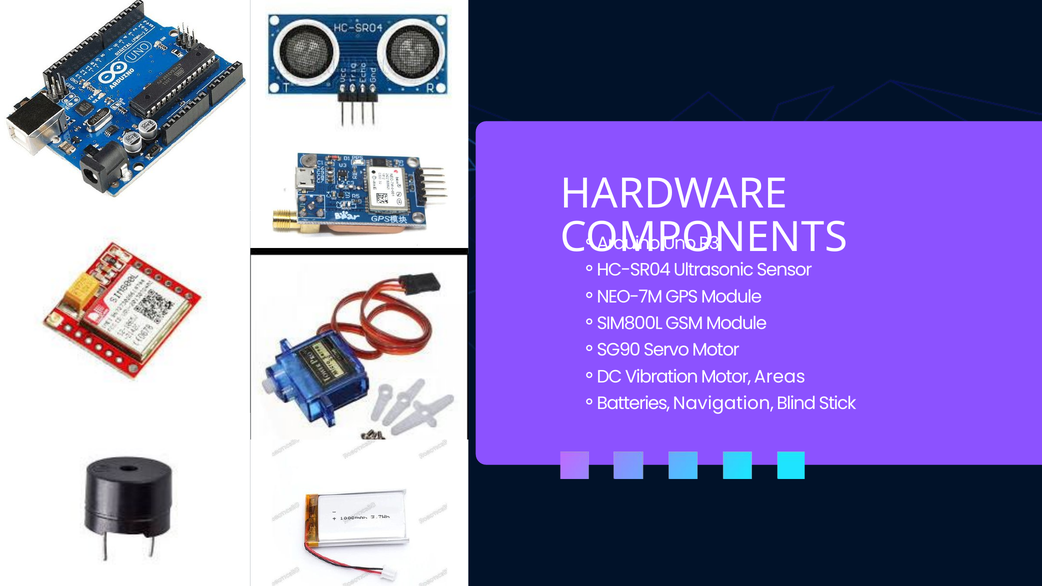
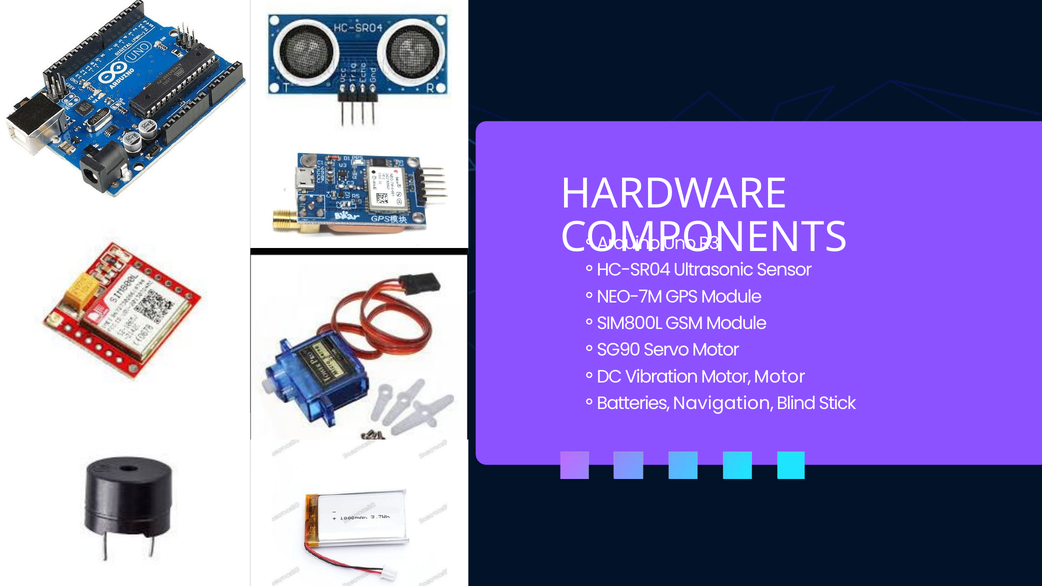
Motor Areas: Areas -> Motor
